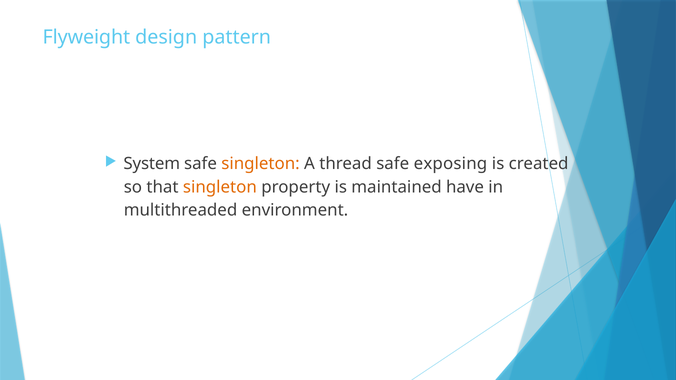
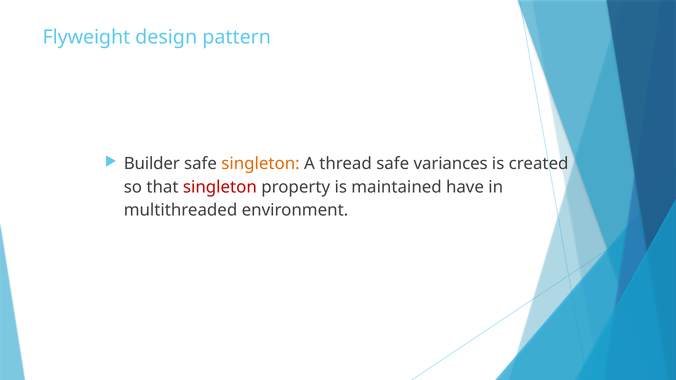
System: System -> Builder
exposing: exposing -> variances
singleton at (220, 187) colour: orange -> red
